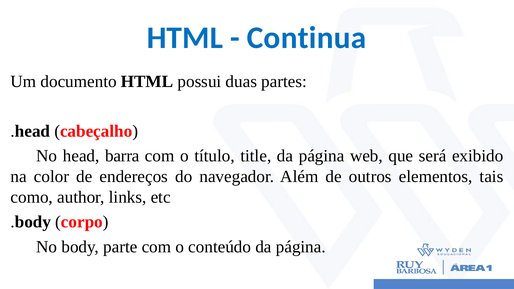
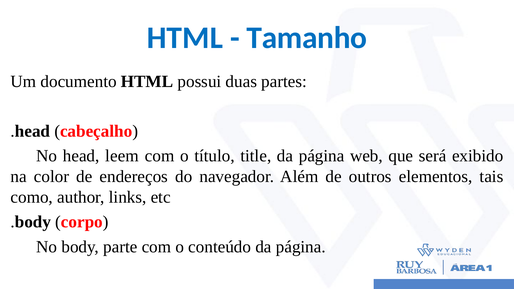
Continua: Continua -> Tamanho
barra: barra -> leem
